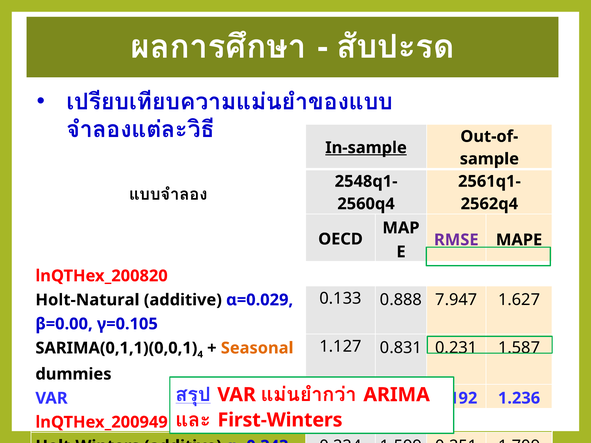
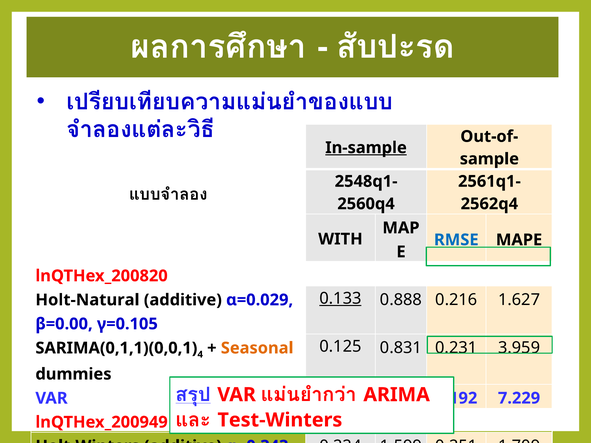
OECD: OECD -> WITH
RMSE colour: purple -> blue
0.133 underline: none -> present
7.947: 7.947 -> 0.216
1.127: 1.127 -> 0.125
1.587: 1.587 -> 3.959
1.236: 1.236 -> 7.229
First-Winters: First-Winters -> Test-Winters
